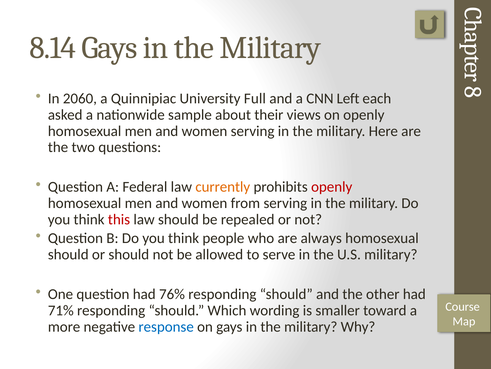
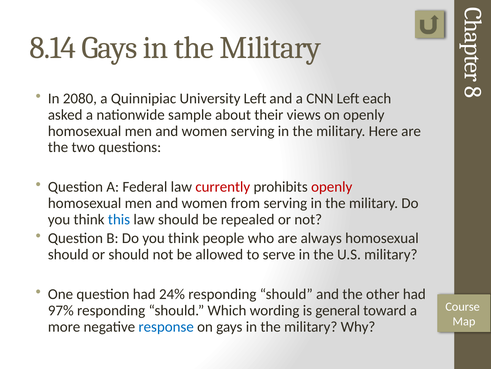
2060: 2060 -> 2080
University Full: Full -> Left
currently colour: orange -> red
this colour: red -> blue
76%: 76% -> 24%
71%: 71% -> 97%
smaller: smaller -> general
